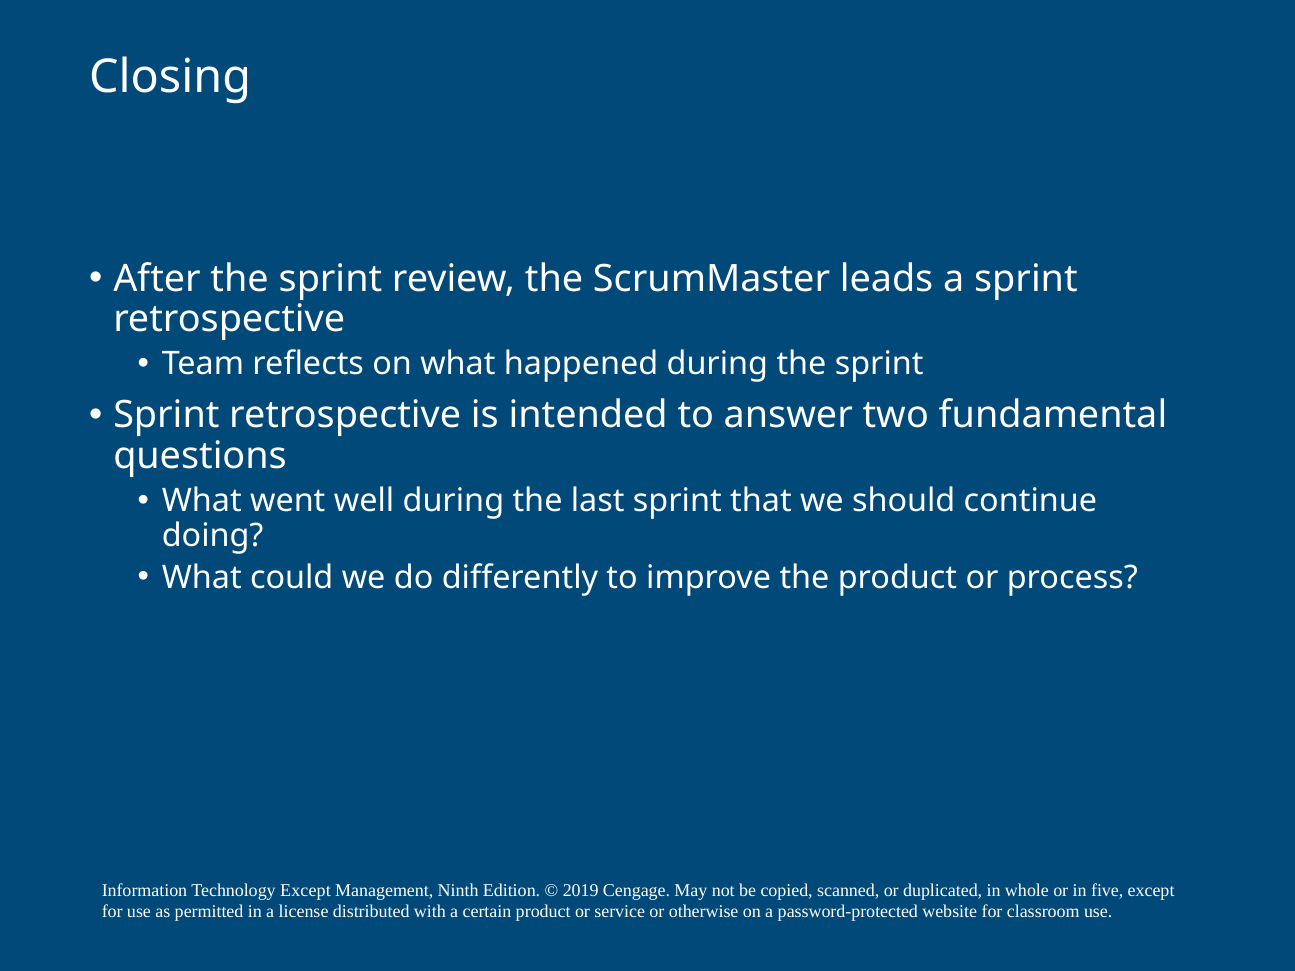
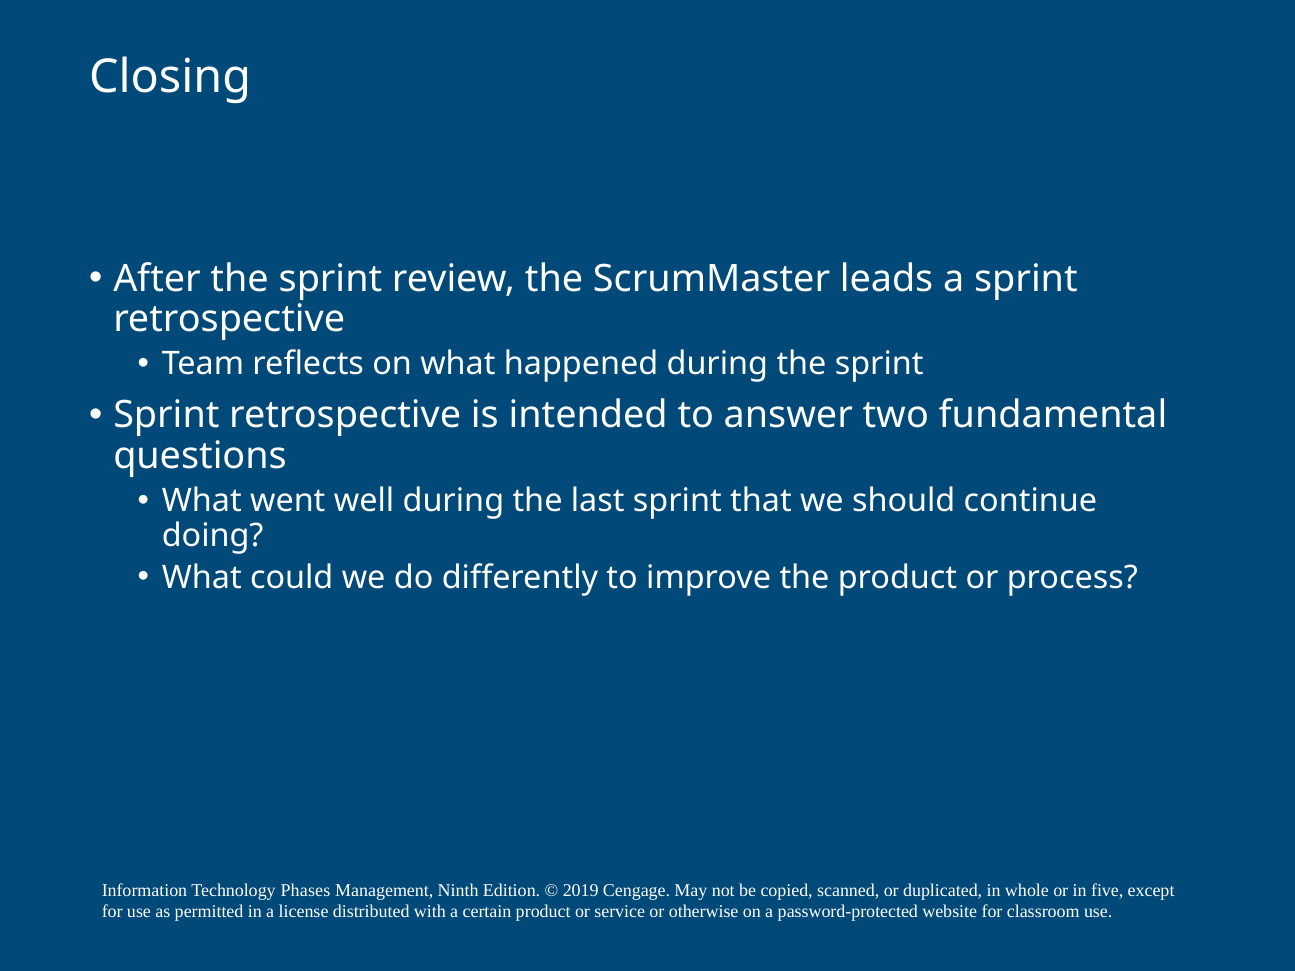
Technology Except: Except -> Phases
